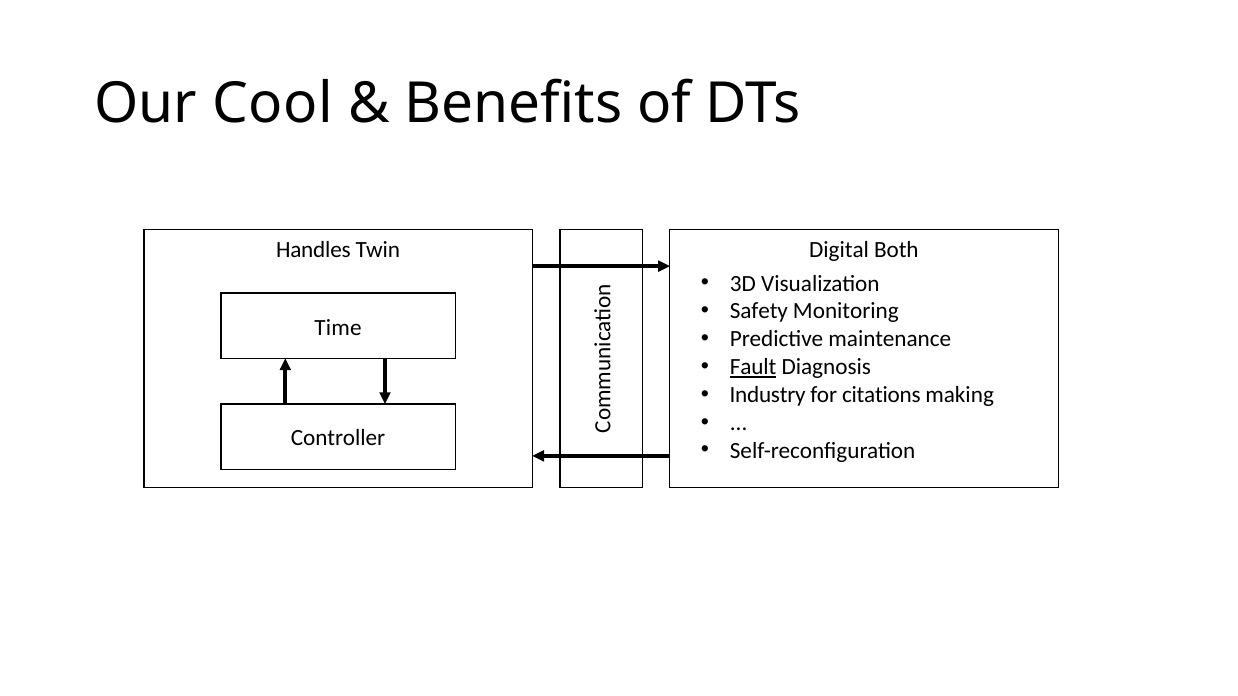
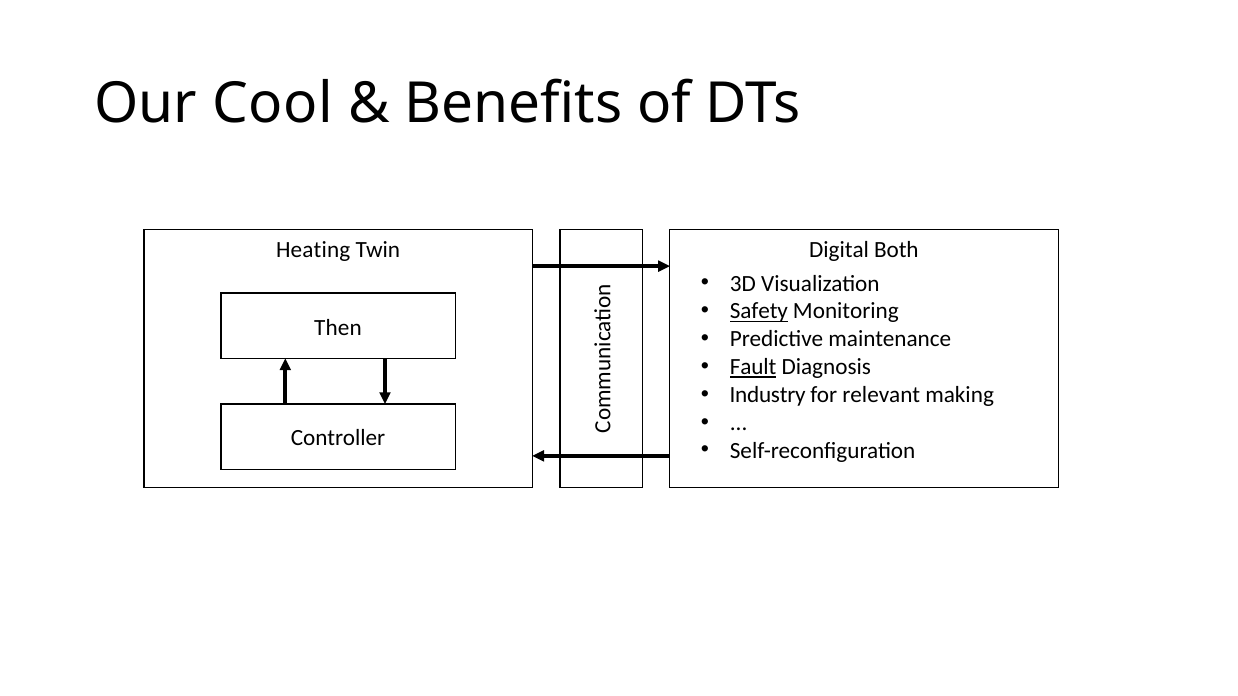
Handles: Handles -> Heating
Safety underline: none -> present
Time: Time -> Then
citations: citations -> relevant
